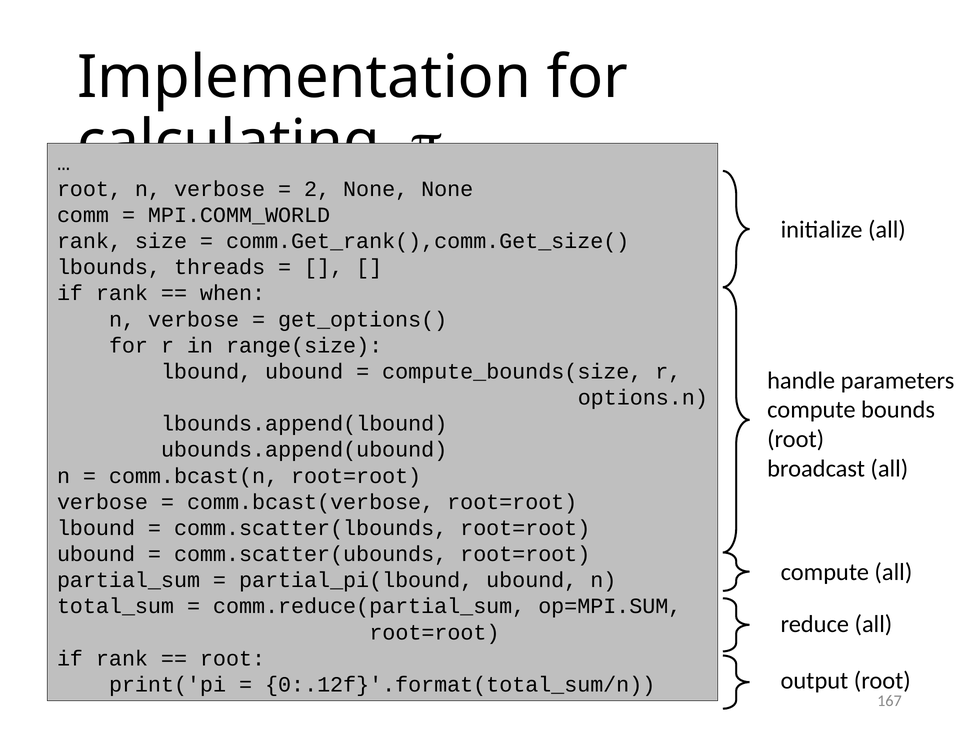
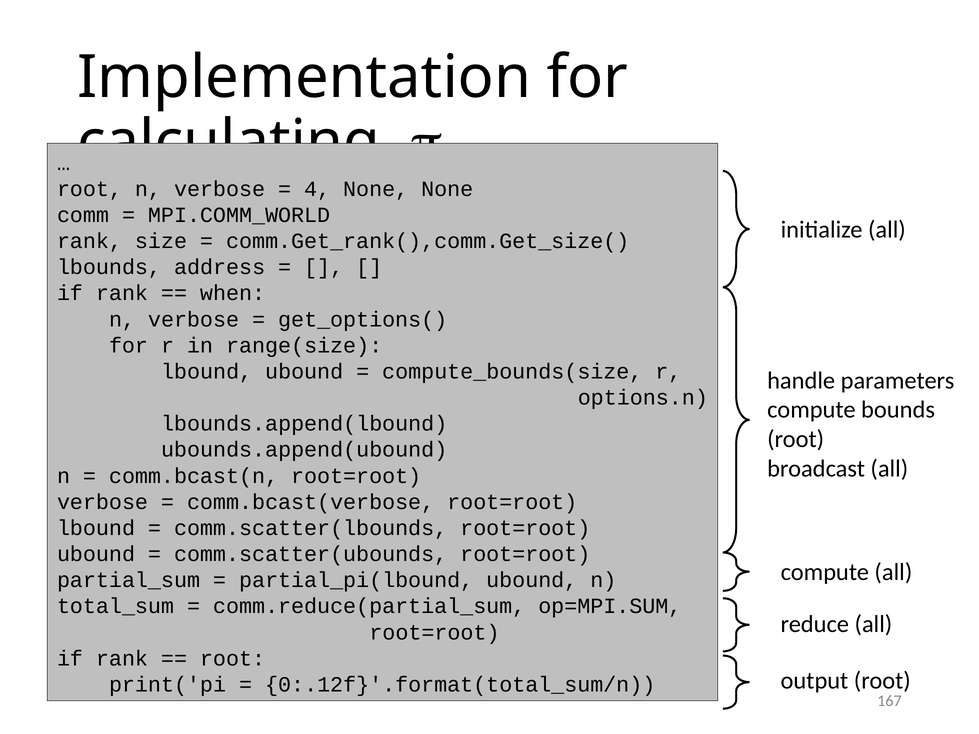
2: 2 -> 4
threads: threads -> address
